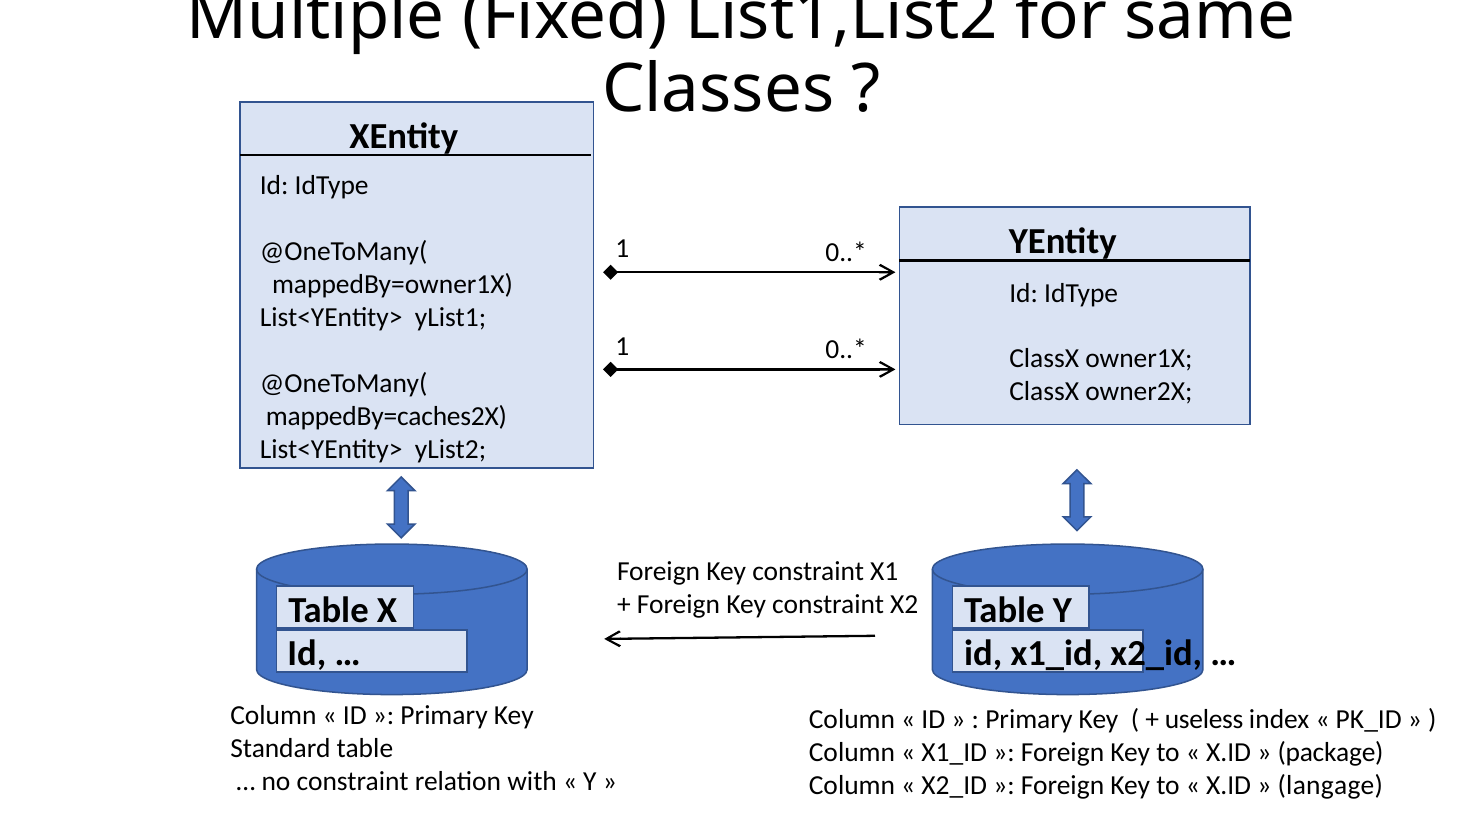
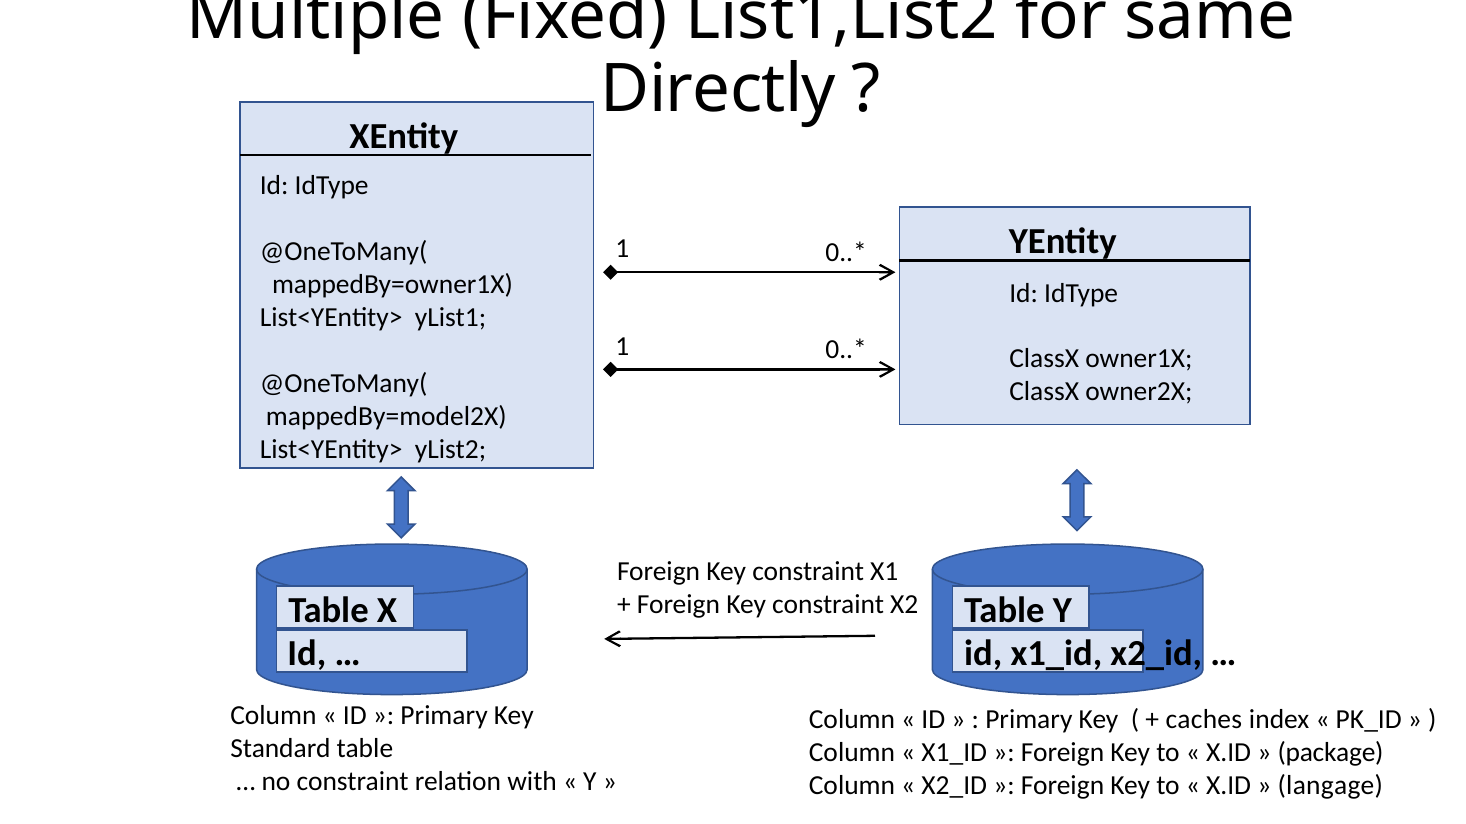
Classes: Classes -> Directly
mappedBy=caches2X: mappedBy=caches2X -> mappedBy=model2X
useless: useless -> caches
